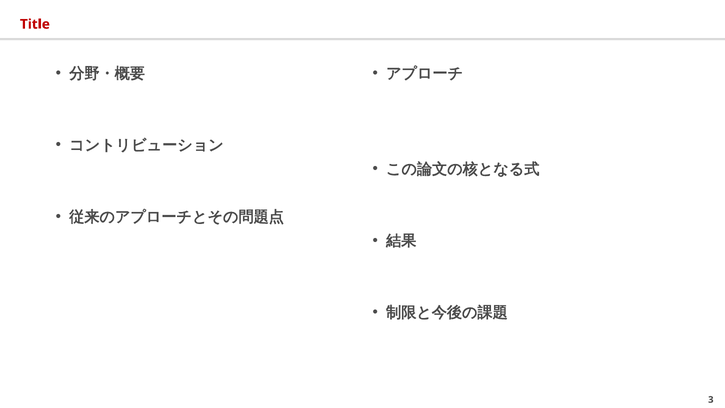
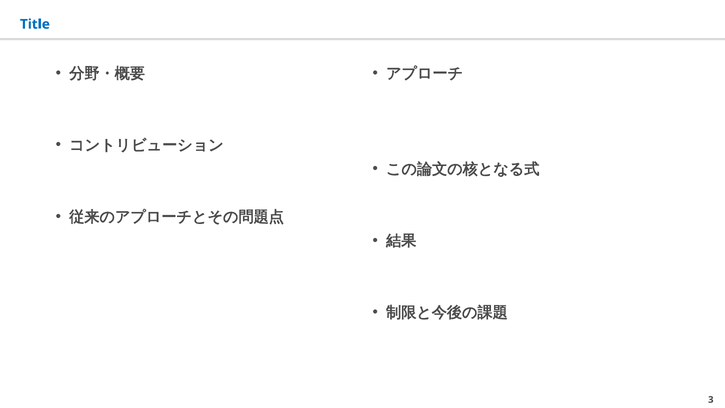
Title colour: red -> blue
